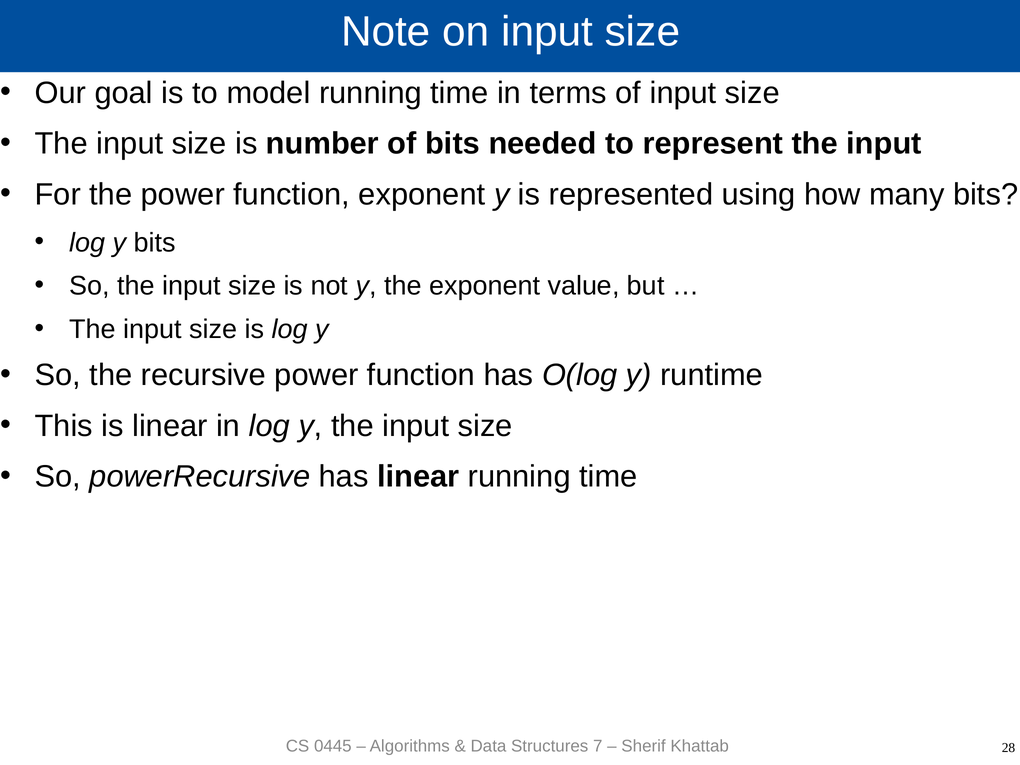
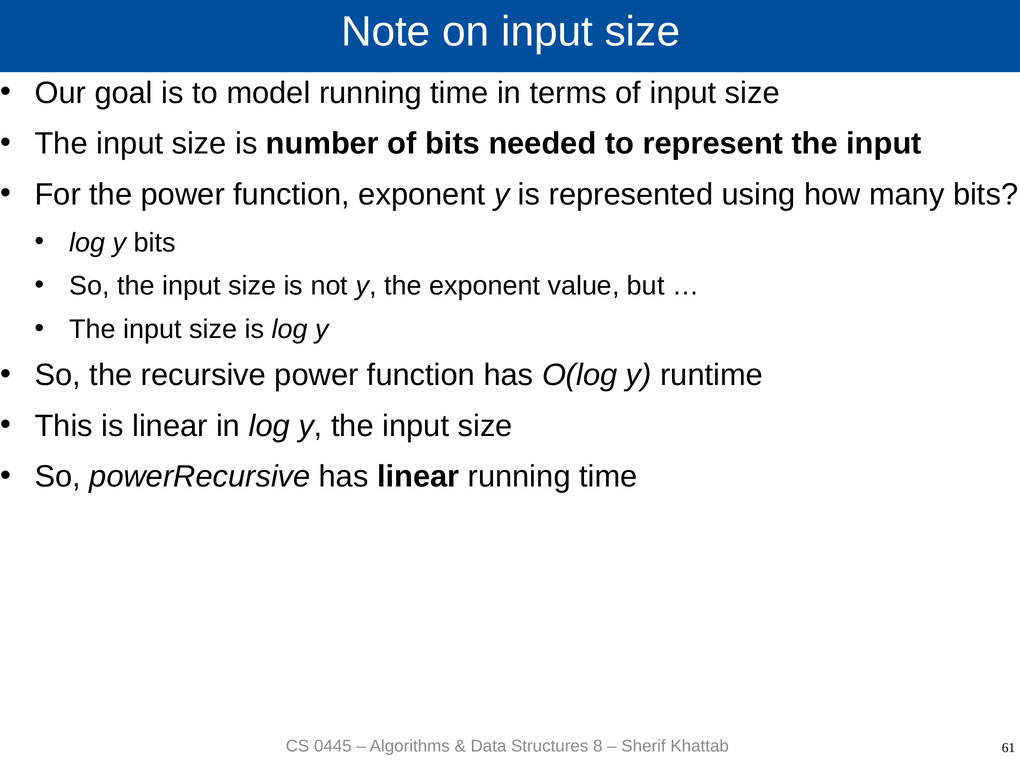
7: 7 -> 8
28: 28 -> 61
